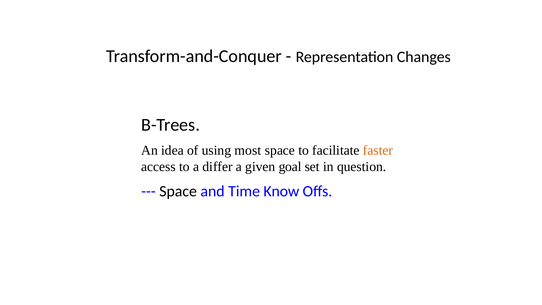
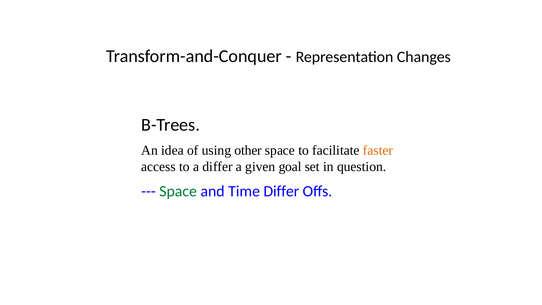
most: most -> other
Space at (178, 191) colour: black -> green
Time Know: Know -> Differ
